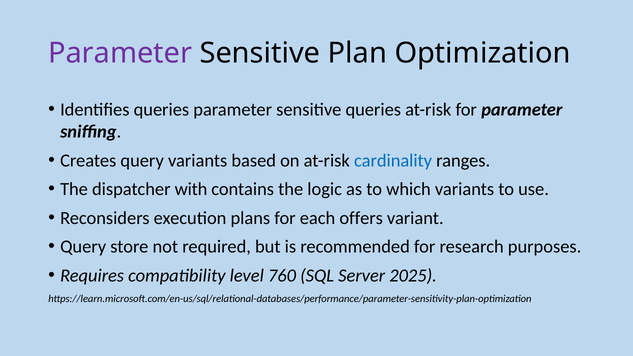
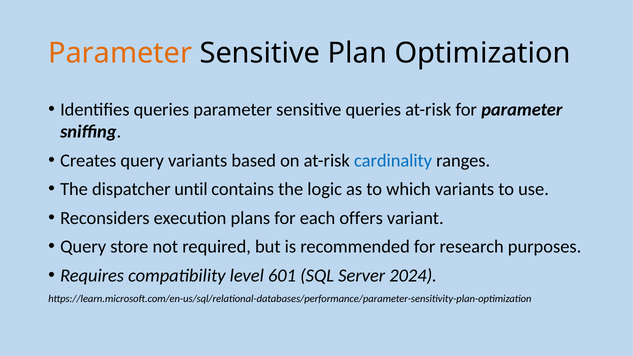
Parameter at (120, 53) colour: purple -> orange
with: with -> until
760: 760 -> 601
2025: 2025 -> 2024
